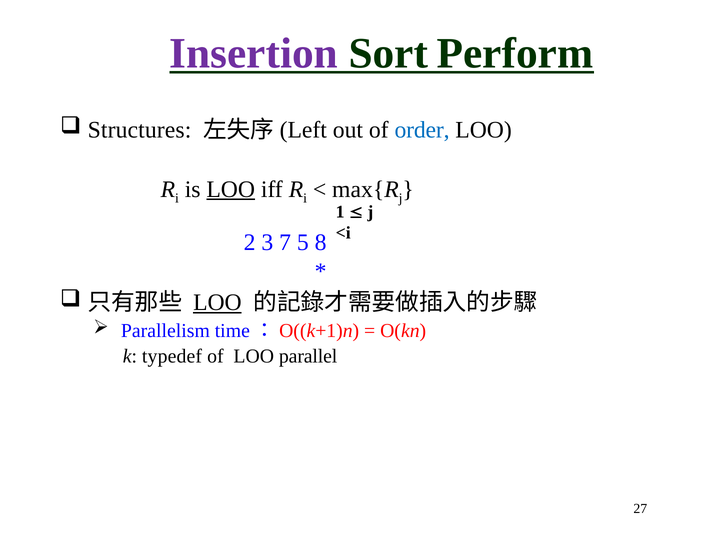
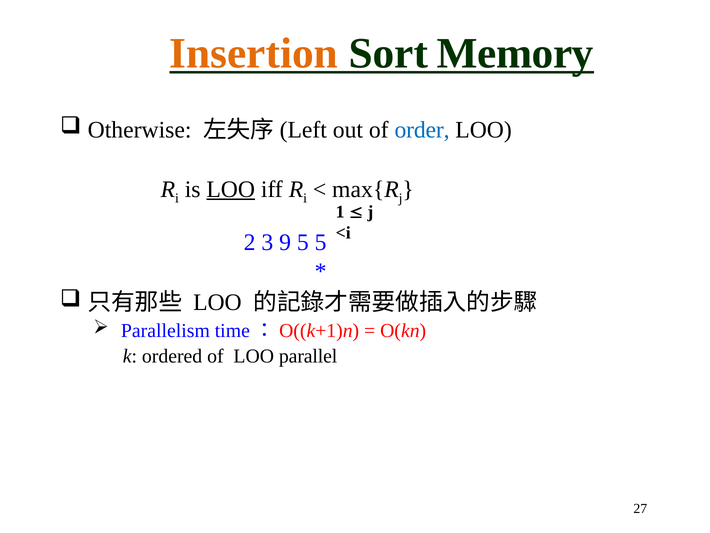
Insertion colour: purple -> orange
Perform: Perform -> Memory
Structures: Structures -> Otherwise
7: 7 -> 9
5 8: 8 -> 5
LOO at (217, 302) underline: present -> none
typedef: typedef -> ordered
